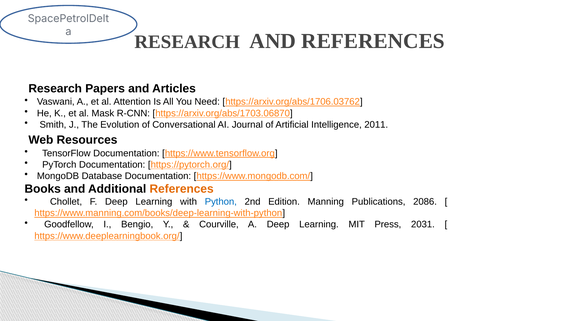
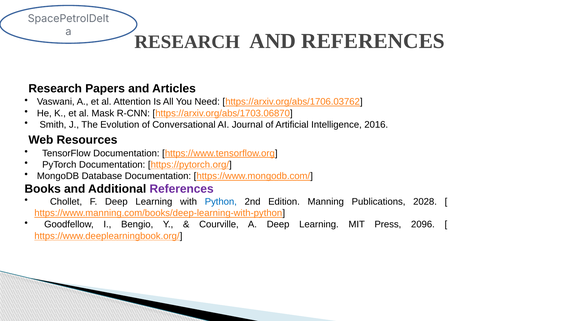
2011: 2011 -> 2016
References at (182, 189) colour: orange -> purple
2086: 2086 -> 2028
2031: 2031 -> 2096
